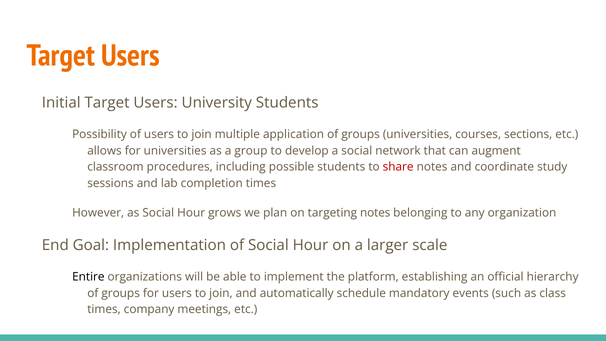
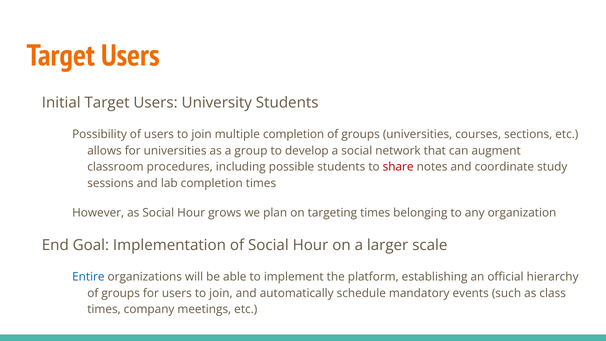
multiple application: application -> completion
targeting notes: notes -> times
Entire colour: black -> blue
